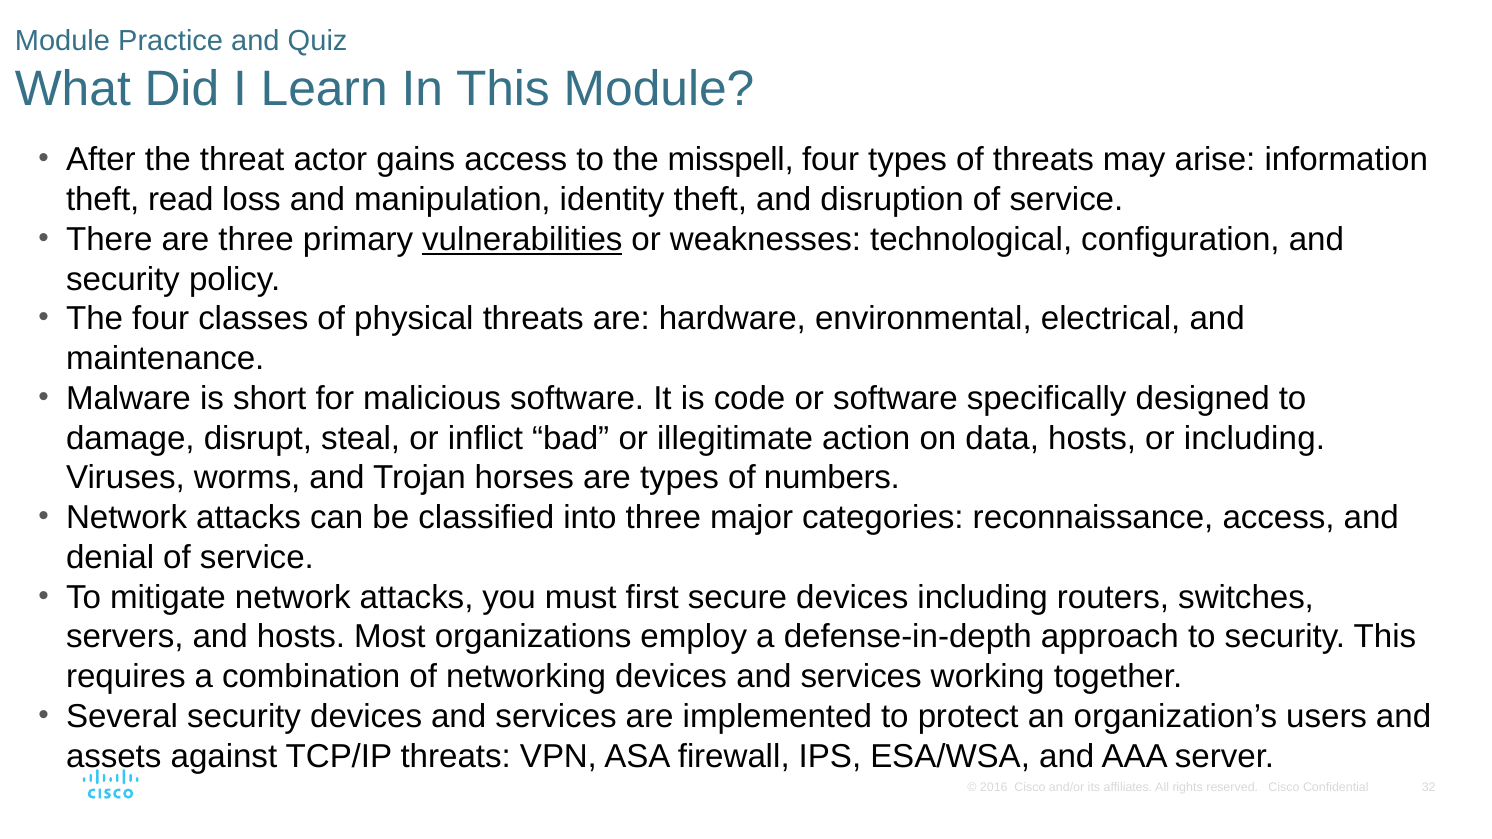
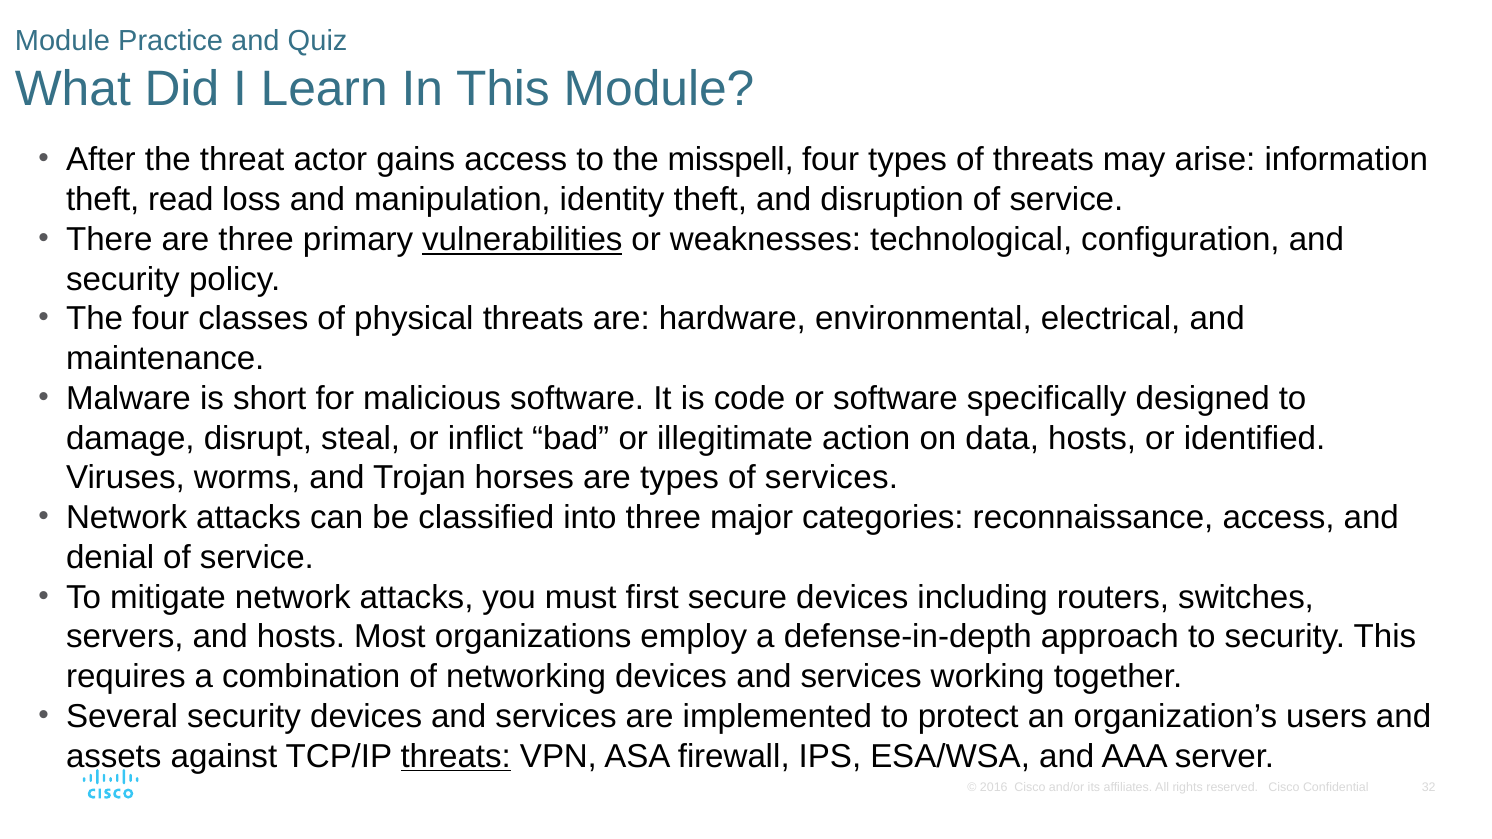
or including: including -> identified
of numbers: numbers -> services
threats at (456, 757) underline: none -> present
